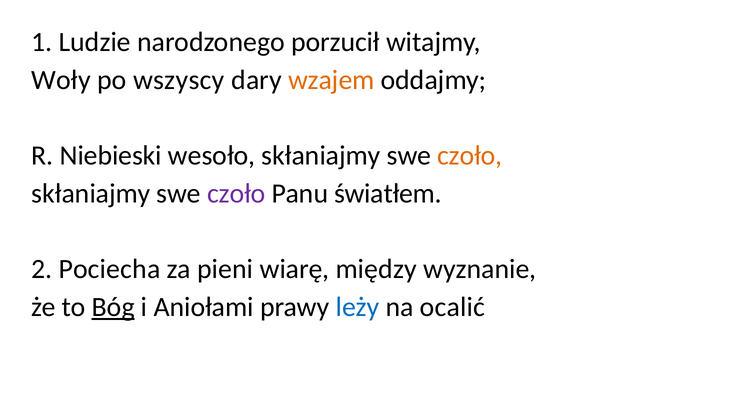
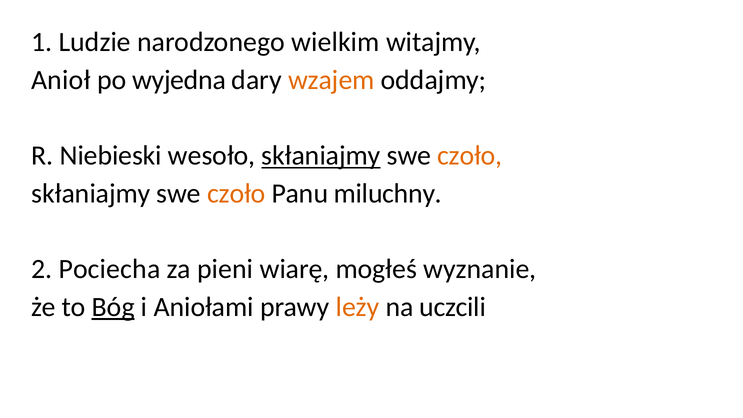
porzucił: porzucił -> wielkim
Woły: Woły -> Anioł
wszyscy: wszyscy -> wyjedna
skłaniajmy at (321, 156) underline: none -> present
czoło at (236, 194) colour: purple -> orange
światłem: światłem -> miluchny
między: między -> mogłeś
leży colour: blue -> orange
ocalić: ocalić -> uczcili
